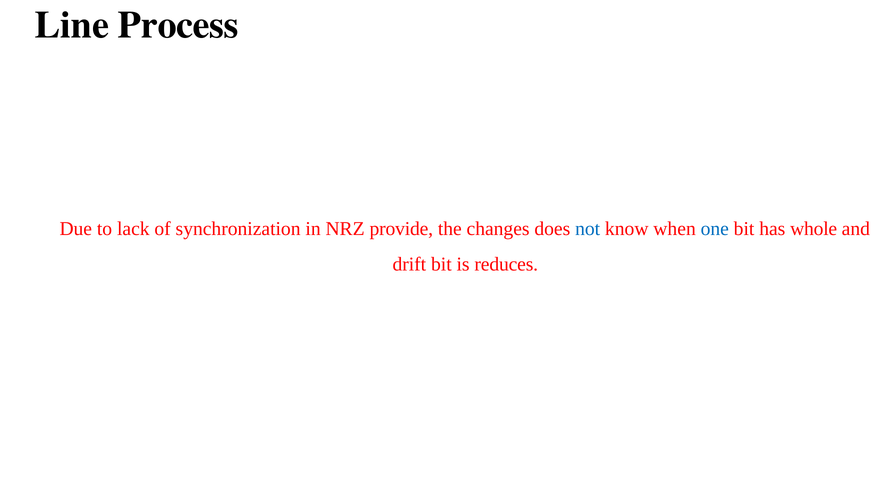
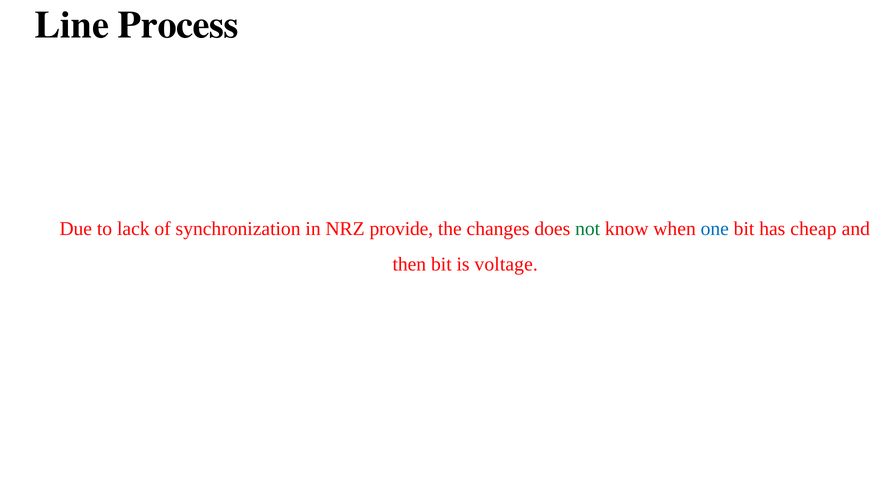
not colour: blue -> green
whole: whole -> cheap
drift: drift -> then
reduces: reduces -> voltage
